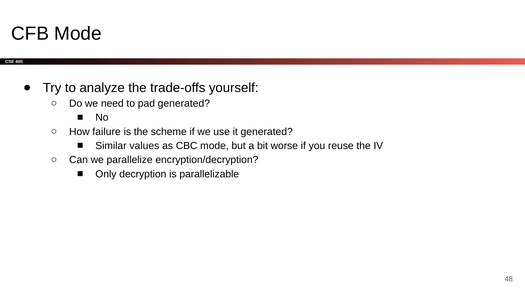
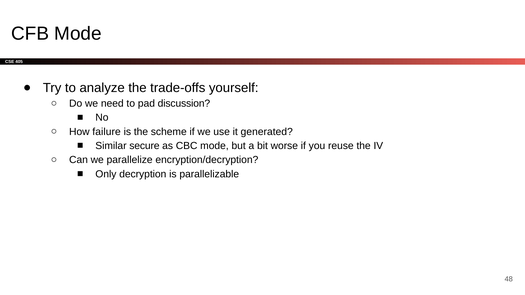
pad generated: generated -> discussion
values: values -> secure
